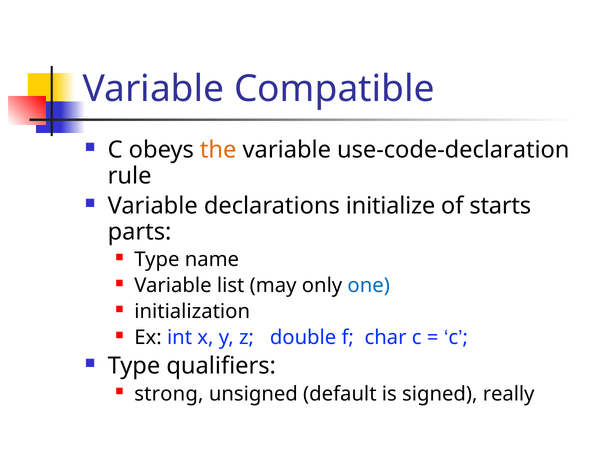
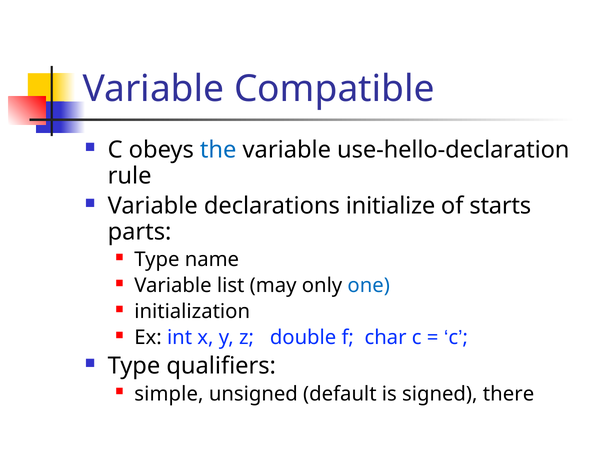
the colour: orange -> blue
use-code-declaration: use-code-declaration -> use-hello-declaration
strong: strong -> simple
really: really -> there
